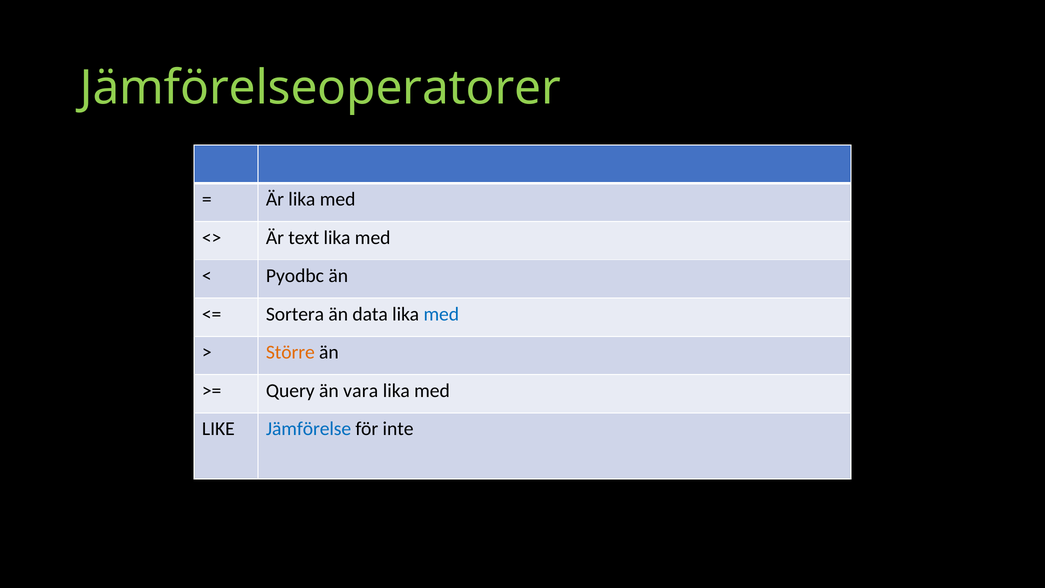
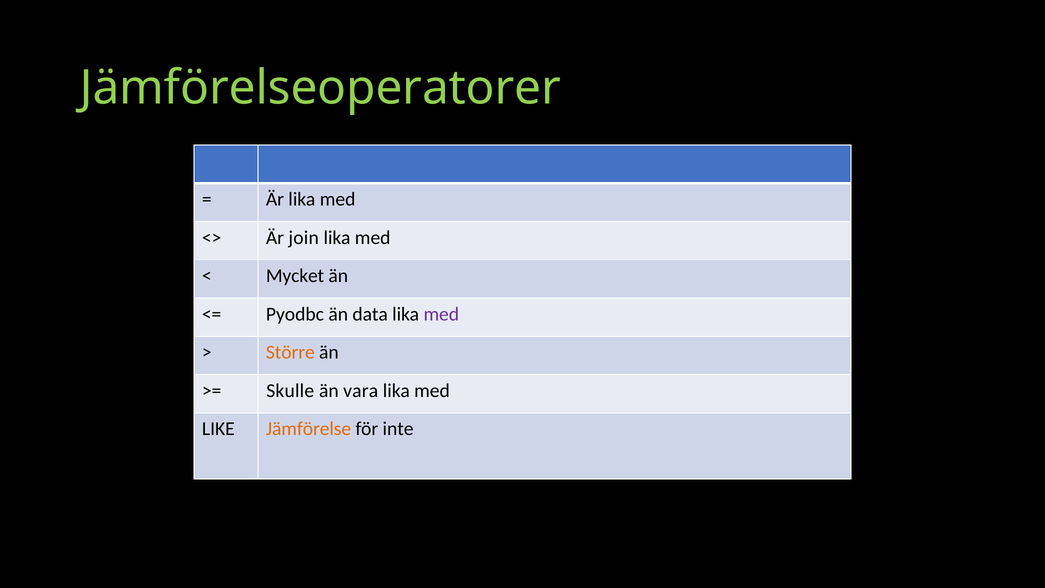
text: text -> join
Pyodbc: Pyodbc -> Mycket
Sortera: Sortera -> Pyodbc
med at (441, 314) colour: blue -> purple
Query: Query -> Skulle
Jämförelse colour: blue -> orange
